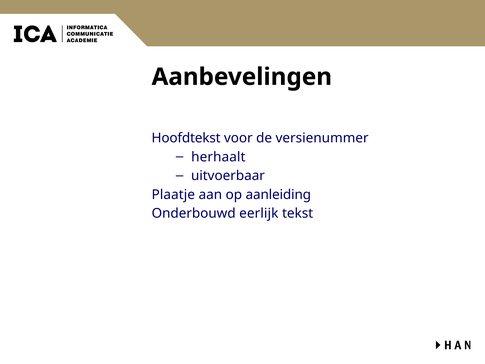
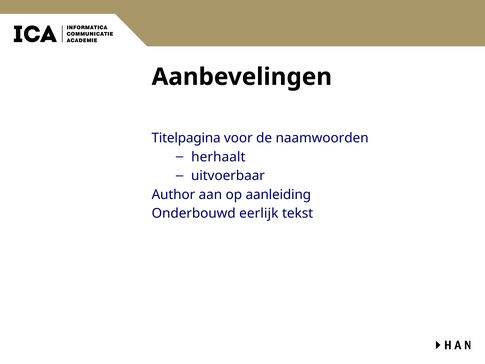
Hoofdtekst: Hoofdtekst -> Titelpagina
versienummer: versienummer -> naamwoorden
Plaatje: Plaatje -> Author
